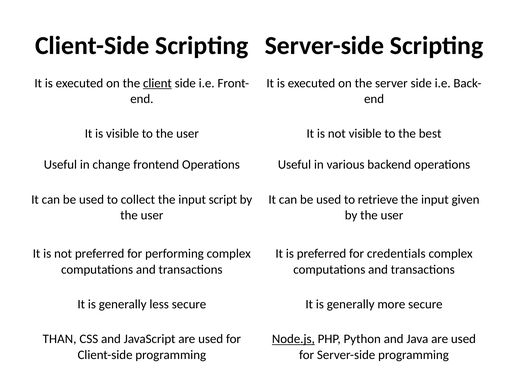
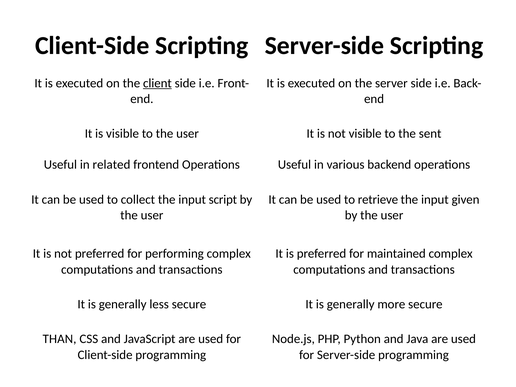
best: best -> sent
change: change -> related
credentials: credentials -> maintained
Node.js underline: present -> none
